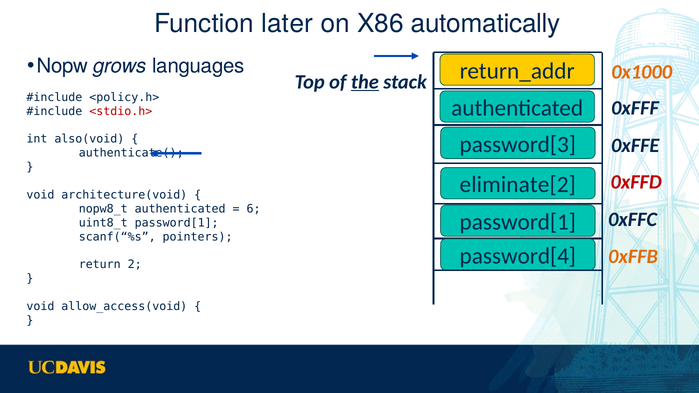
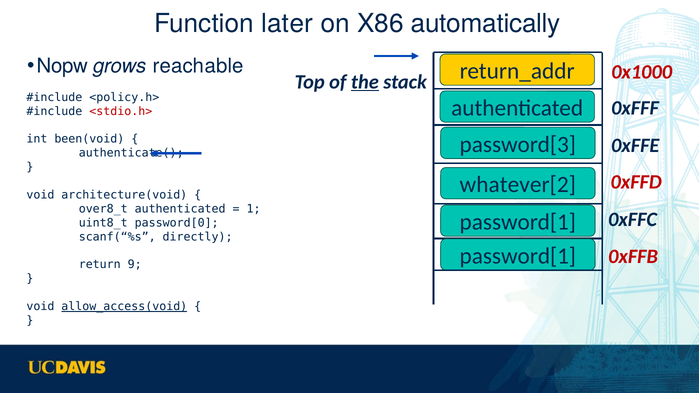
languages: languages -> reachable
0x1000 colour: orange -> red
also(void: also(void -> been(void
eliminate[2: eliminate[2 -> whatever[2
nopw8_t: nopw8_t -> over8_t
6: 6 -> 1
uint8_t password[1: password[1 -> password[0
pointers: pointers -> directly
password[4 at (518, 256): password[4 -> password[1
0xFFB colour: orange -> red
2: 2 -> 9
allow_access(void underline: none -> present
